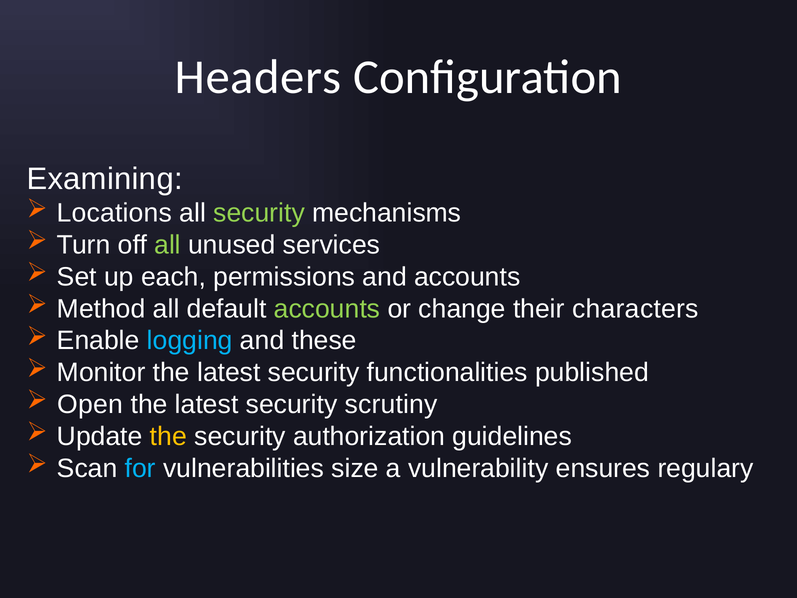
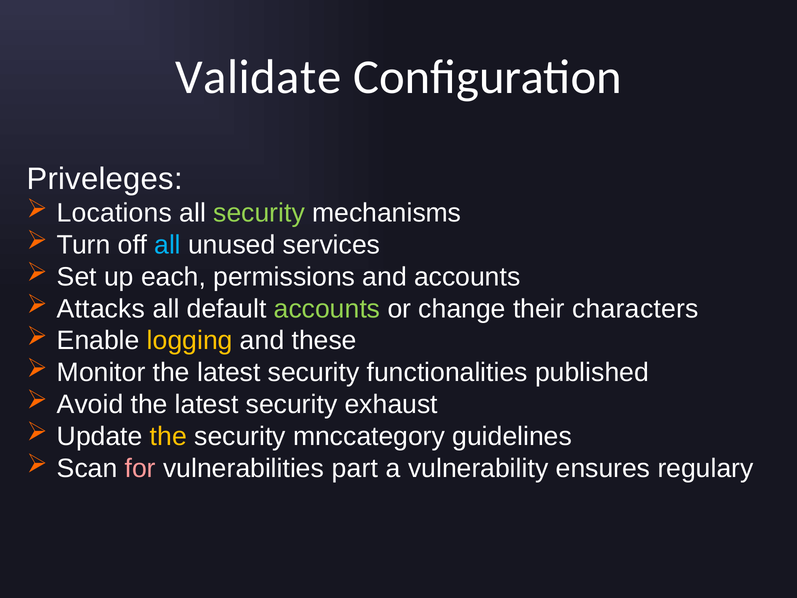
Headers: Headers -> Validate
Examining: Examining -> Priveleges
all at (168, 245) colour: light green -> light blue
Method: Method -> Attacks
logging colour: light blue -> yellow
Open: Open -> Avoid
scrutiny: scrutiny -> exhaust
authorization: authorization -> mnccategory
for colour: light blue -> pink
size: size -> part
